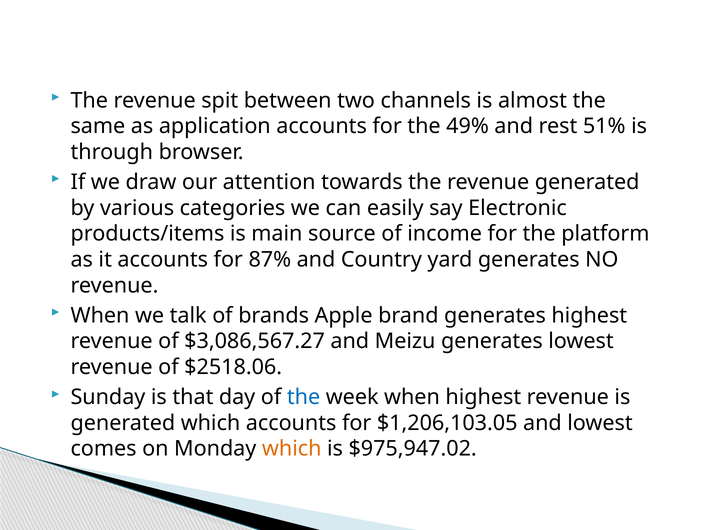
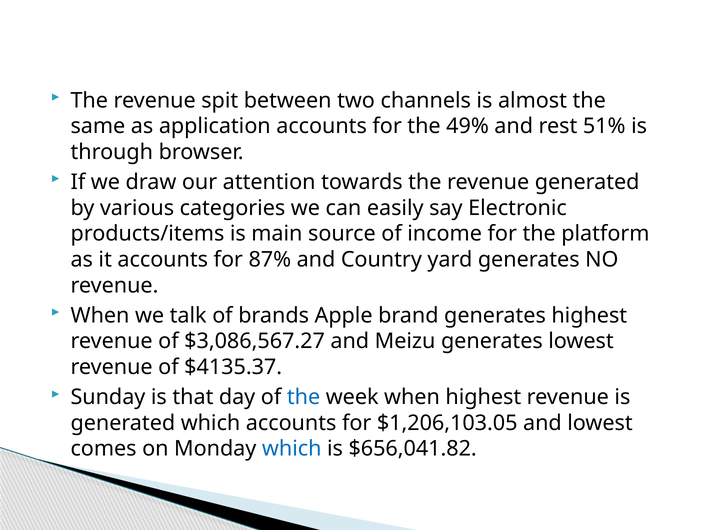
$2518.06: $2518.06 -> $4135.37
which at (292, 449) colour: orange -> blue
$975,947.02: $975,947.02 -> $656,041.82
